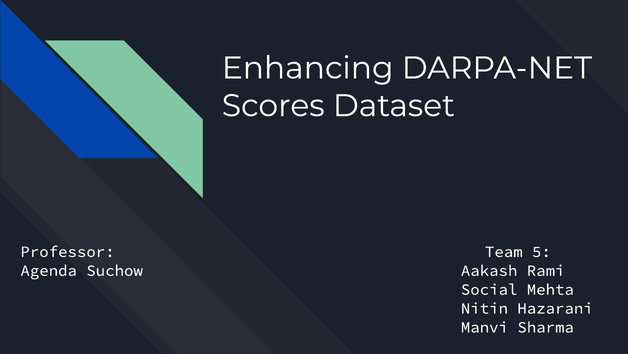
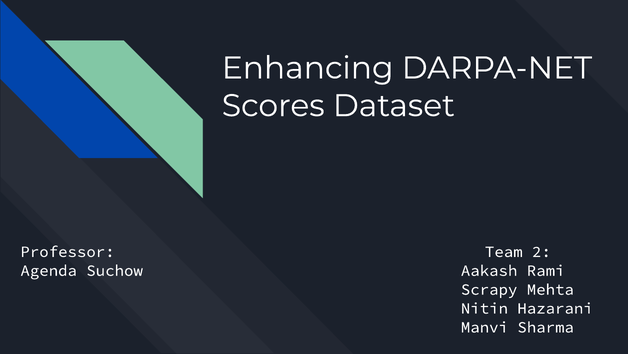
5: 5 -> 2
Social: Social -> Scrapy
